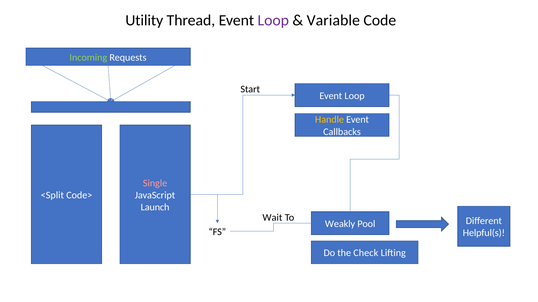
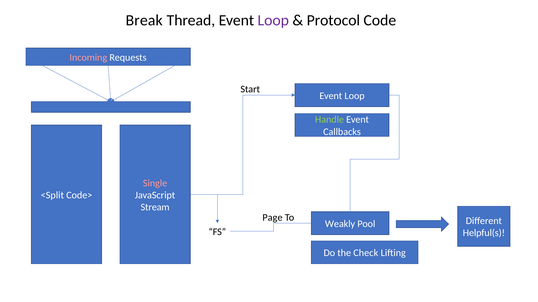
Utility: Utility -> Break
Variable: Variable -> Protocol
Incoming colour: light green -> pink
Handle colour: yellow -> light green
Launch: Launch -> Stream
Wait: Wait -> Page
